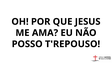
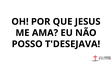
T'REPOUSO: T'REPOUSO -> T'DESEJAVA
